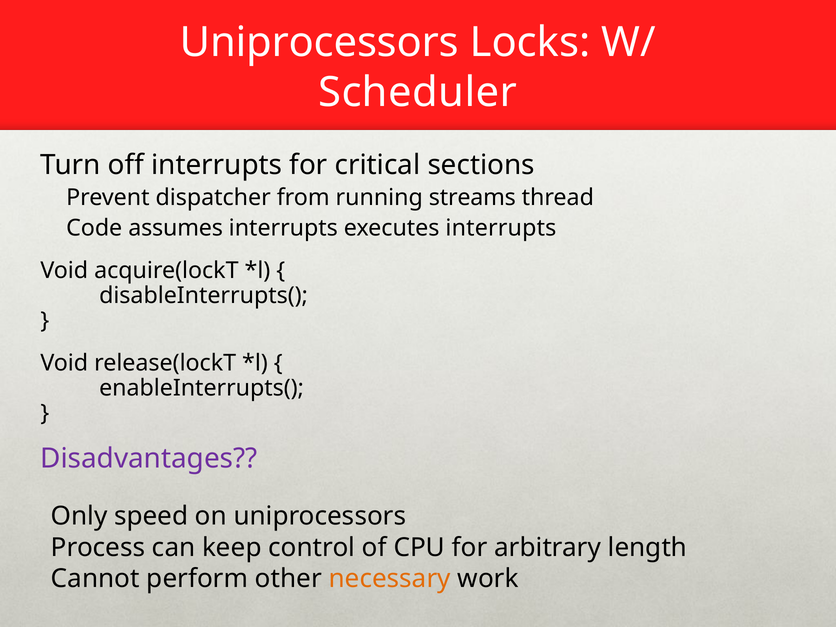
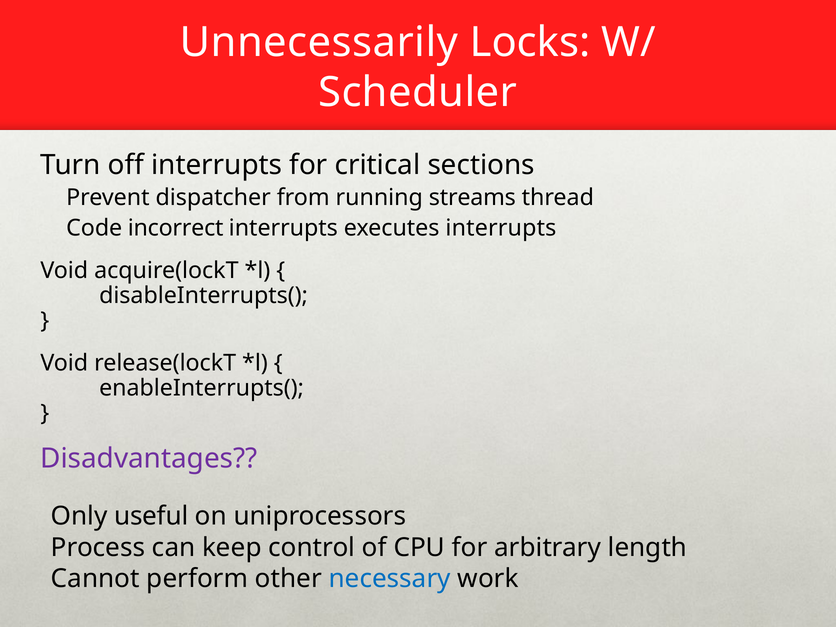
Uniprocessors at (319, 42): Uniprocessors -> Unnecessarily
assumes: assumes -> incorrect
speed: speed -> useful
necessary colour: orange -> blue
